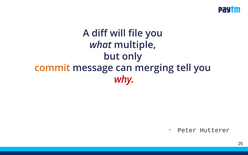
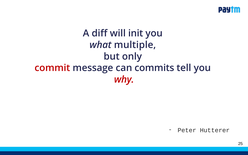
file: file -> init
commit colour: orange -> red
merging: merging -> commits
